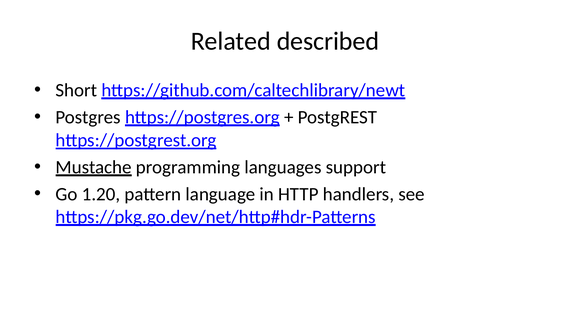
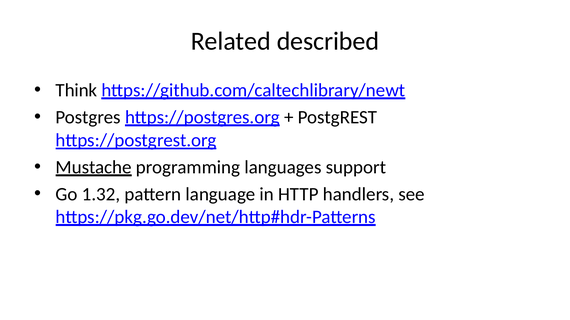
Short: Short -> Think
1.20: 1.20 -> 1.32
